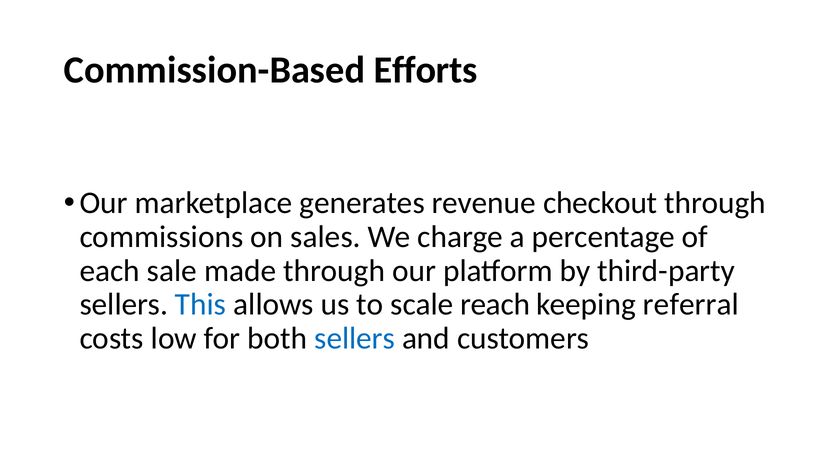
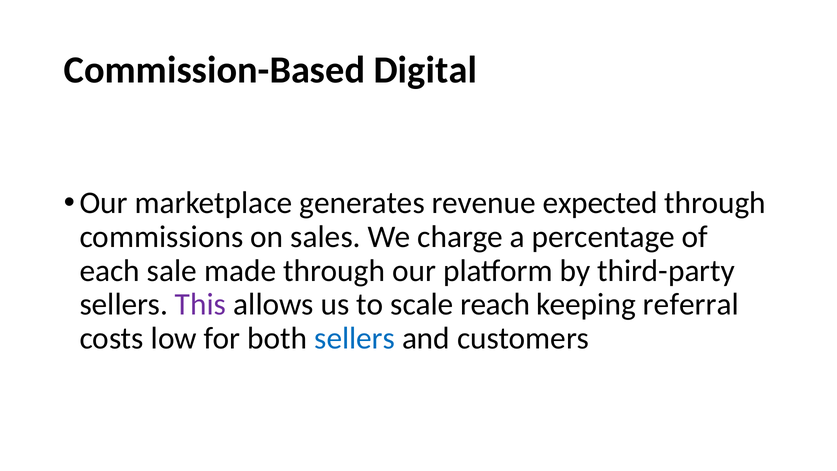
Efforts: Efforts -> Digital
checkout: checkout -> expected
This colour: blue -> purple
